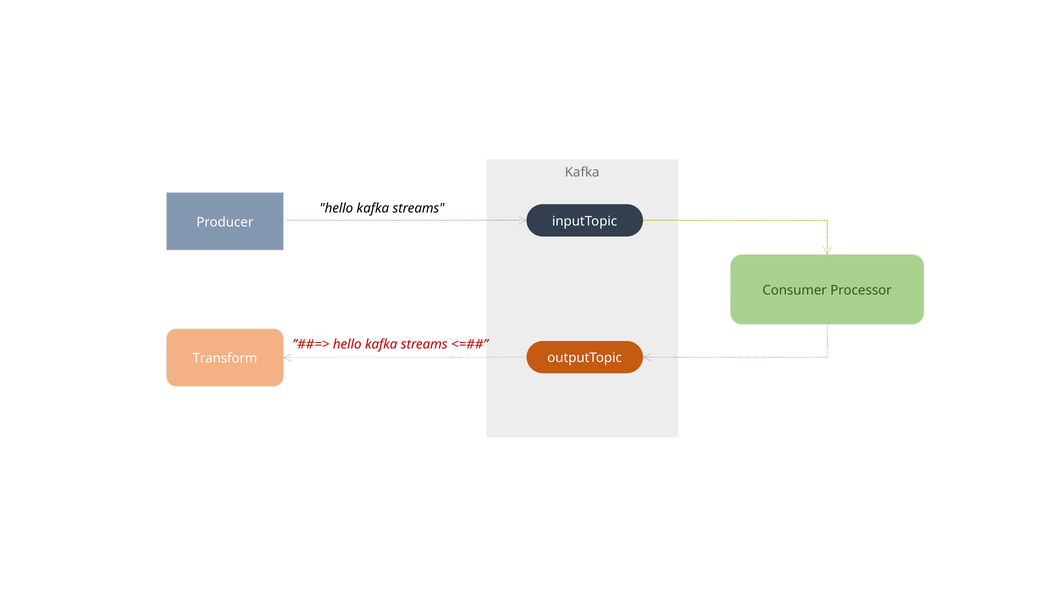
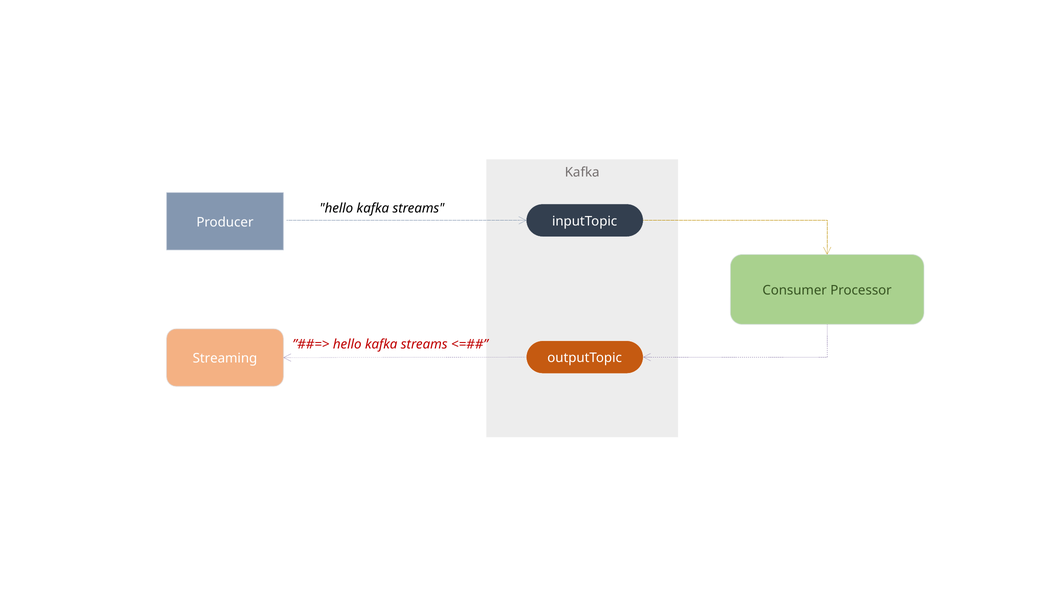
Transform: Transform -> Streaming
